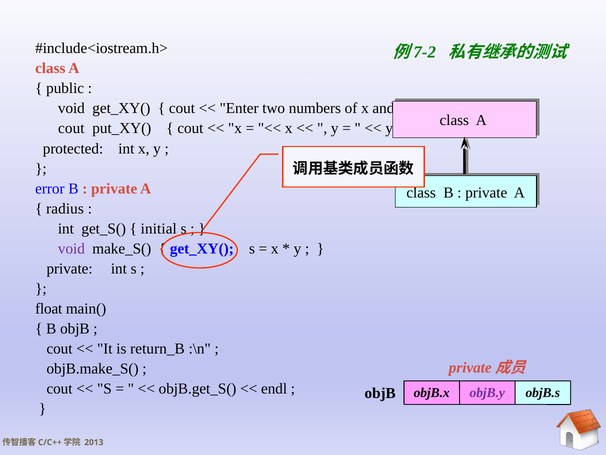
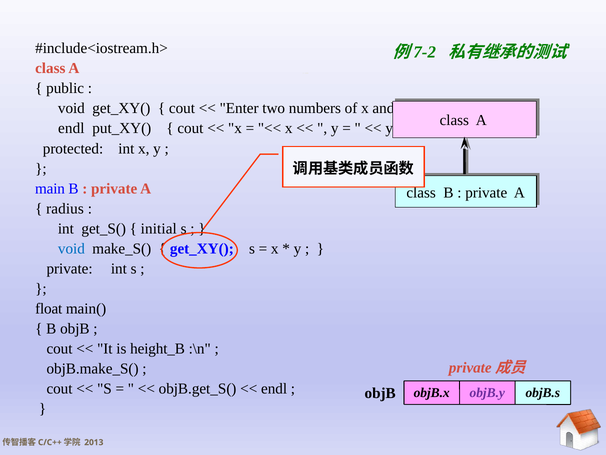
cout at (71, 128): cout -> endl
error: error -> main
void at (71, 248) colour: purple -> blue
return_B: return_B -> height_B
